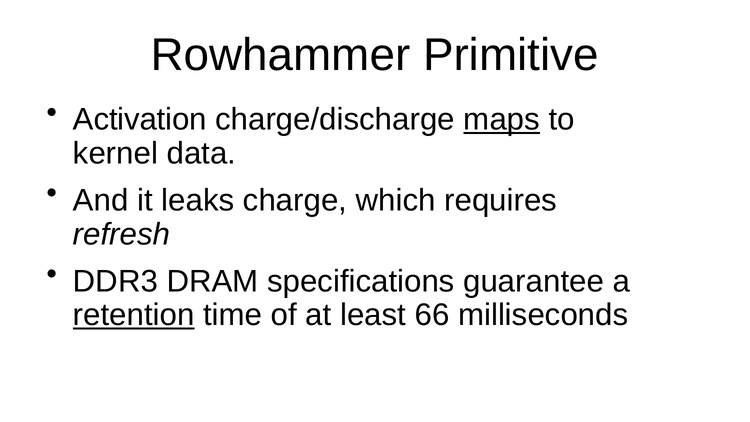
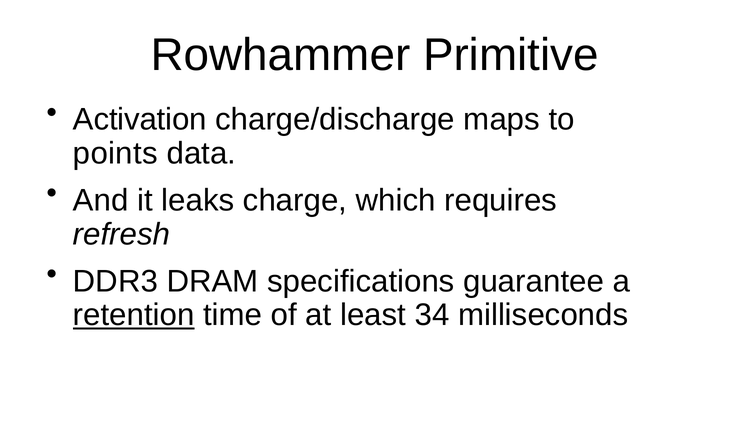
maps underline: present -> none
kernel: kernel -> points
66: 66 -> 34
